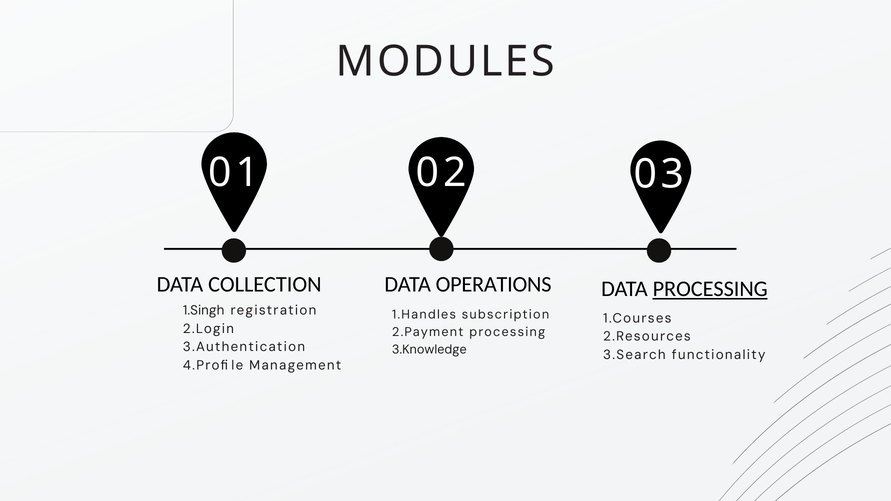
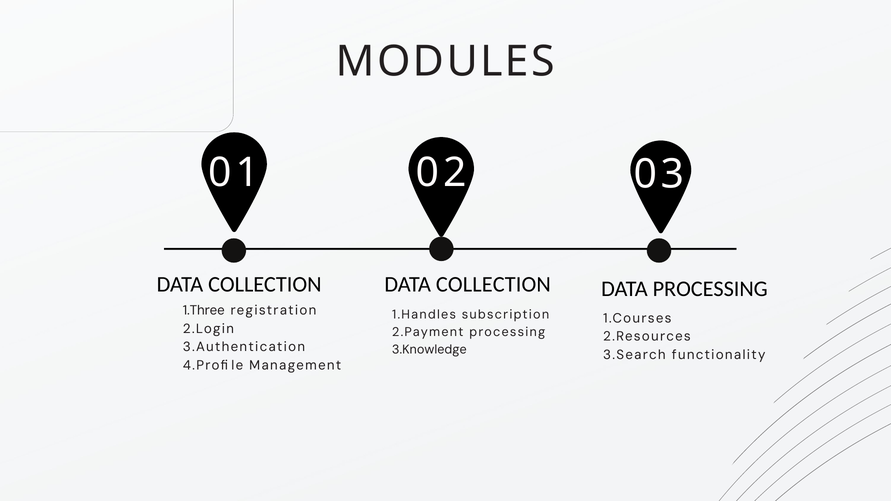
OPERATIONS at (494, 284): OPERATIONS -> COLLECTION
PROCESSING at (710, 289) underline: present -> none
1.Singh: 1.Singh -> 1.Three
